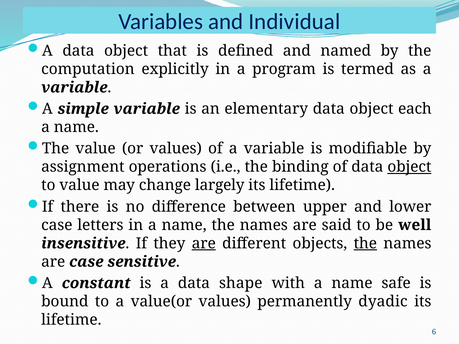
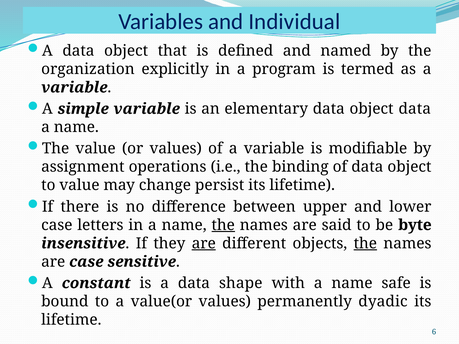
computation: computation -> organization
object each: each -> data
object at (409, 167) underline: present -> none
largely: largely -> persist
the at (223, 225) underline: none -> present
well: well -> byte
